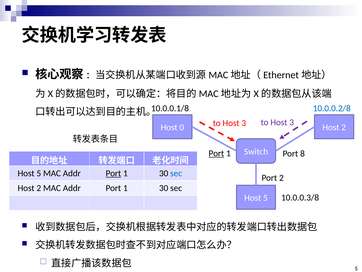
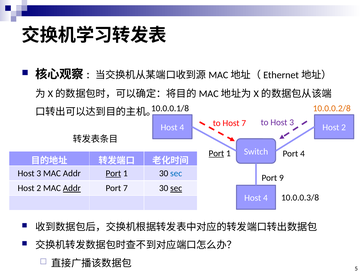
10.0.0.2/8 colour: blue -> orange
3 at (244, 123): 3 -> 7
0 at (182, 127): 0 -> 4
Port 8: 8 -> 4
5 at (39, 173): 5 -> 3
Port 2: 2 -> 9
Addr at (72, 188) underline: none -> present
1 at (125, 188): 1 -> 7
sec at (176, 188) underline: none -> present
5 at (265, 197): 5 -> 4
